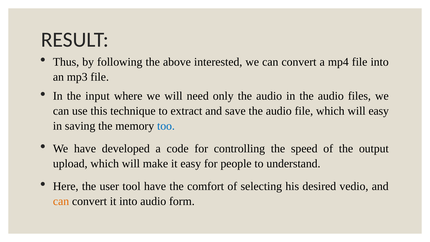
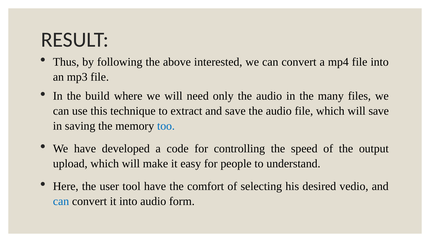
input: input -> build
in the audio: audio -> many
will easy: easy -> save
can at (61, 201) colour: orange -> blue
